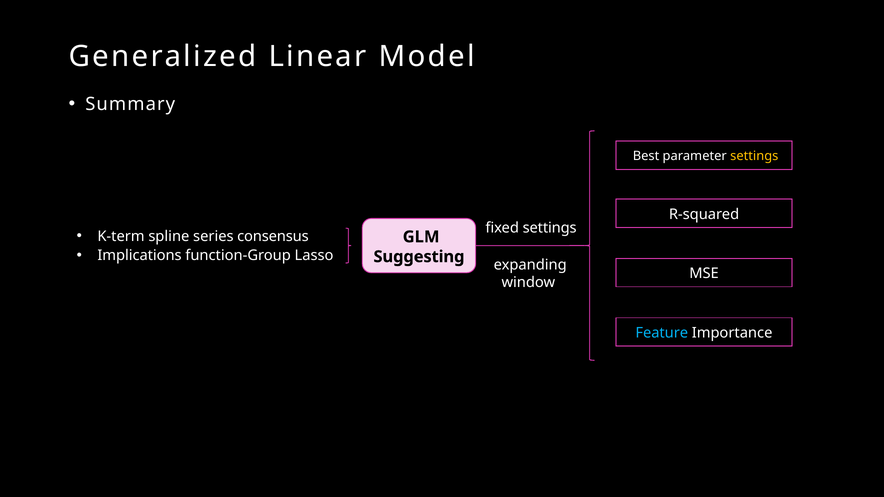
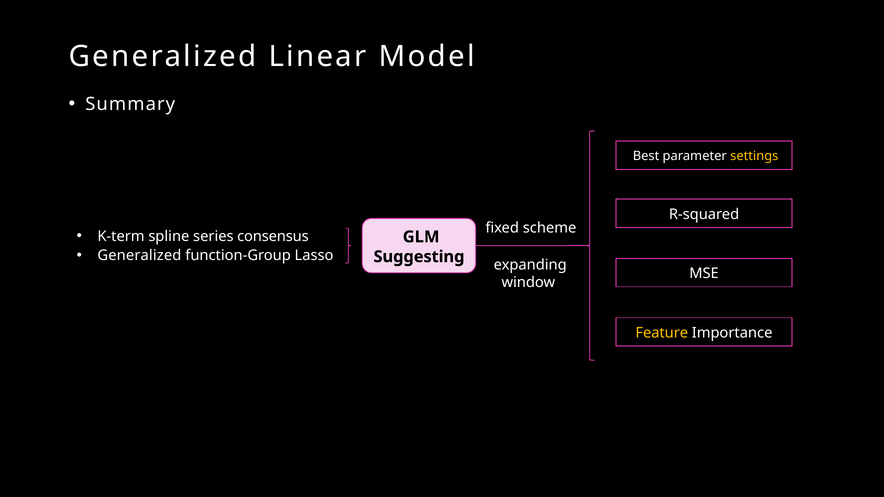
fixed settings: settings -> scheme
Implications at (140, 256): Implications -> Generalized
Feature colour: light blue -> yellow
